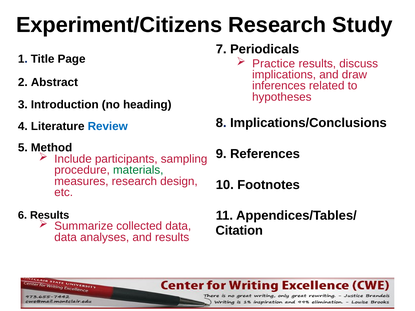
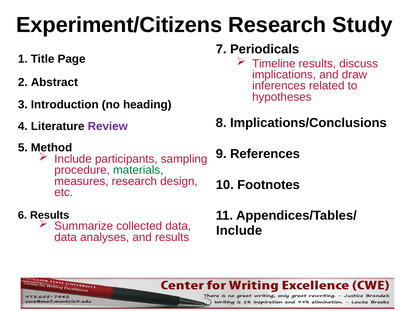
Practice: Practice -> Timeline
Review colour: blue -> purple
Citation at (239, 231): Citation -> Include
